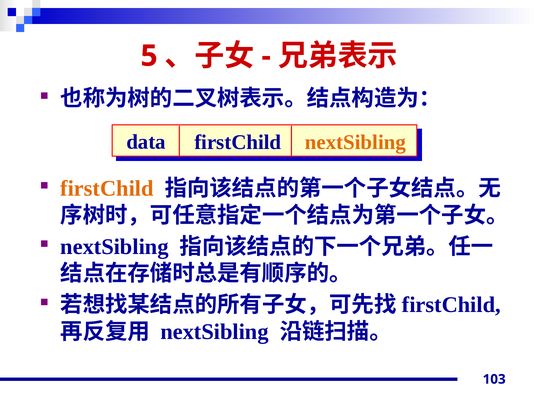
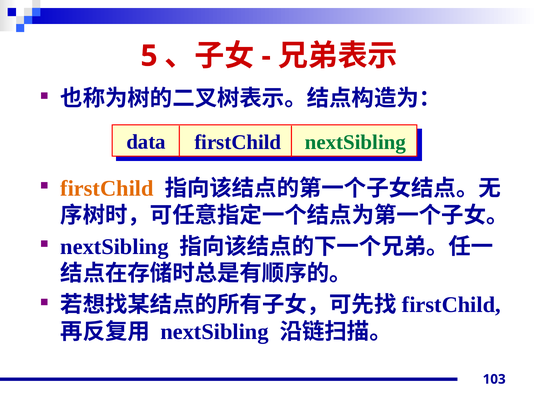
nextSibling at (355, 143) colour: orange -> green
